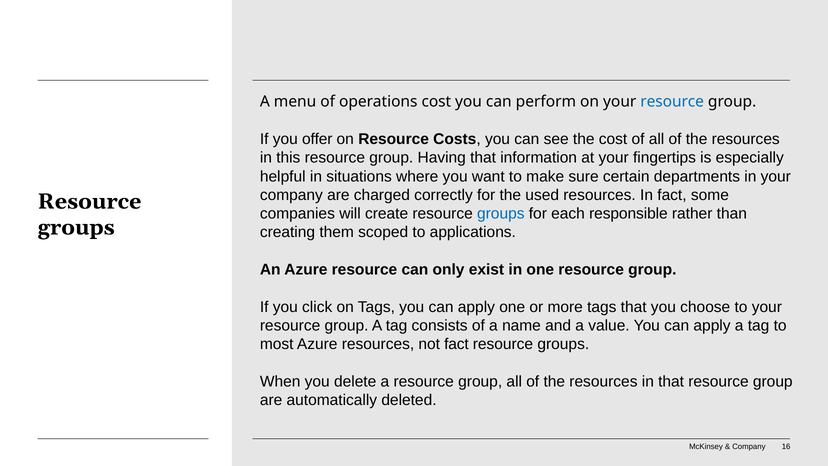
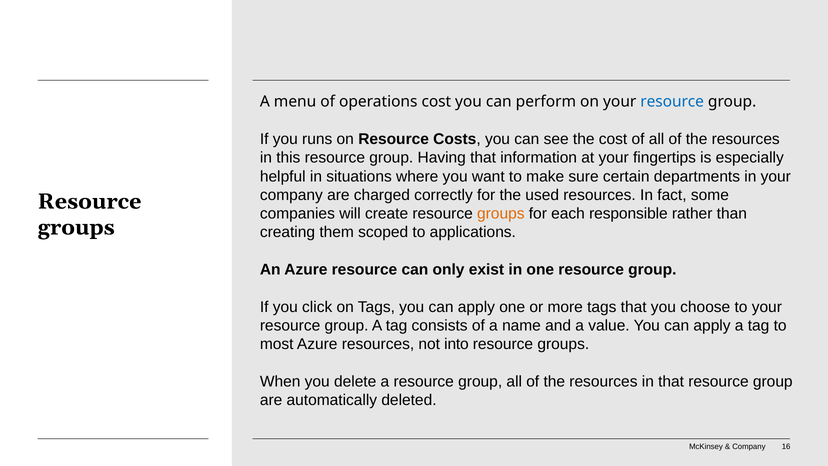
offer: offer -> runs
groups at (501, 214) colour: blue -> orange
not fact: fact -> into
